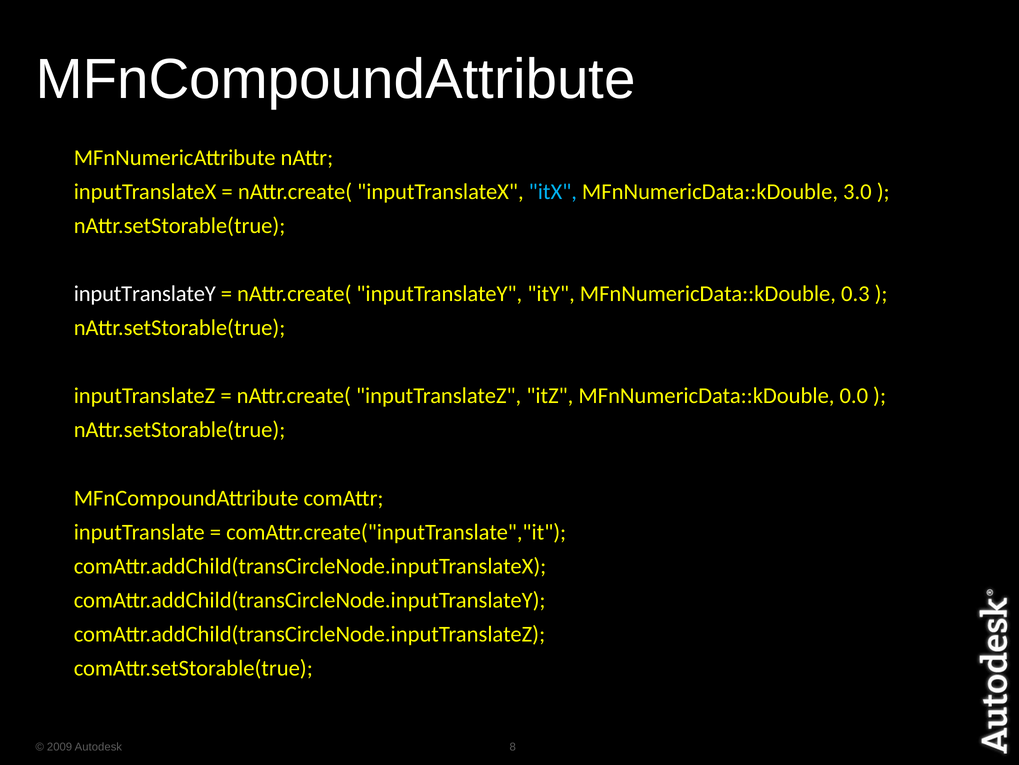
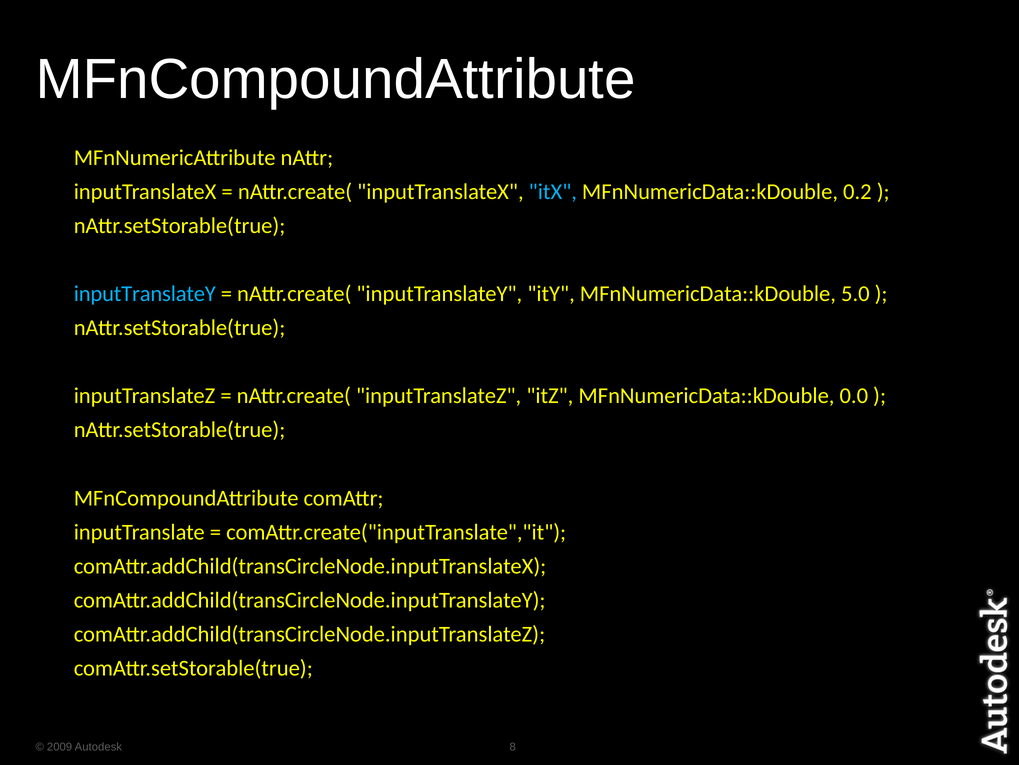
3.0: 3.0 -> 0.2
inputTranslateY at (145, 294) colour: white -> light blue
0.3: 0.3 -> 5.0
